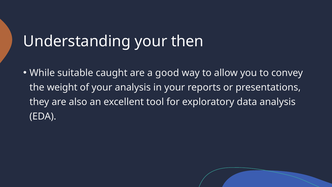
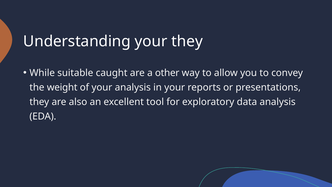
your then: then -> they
good: good -> other
